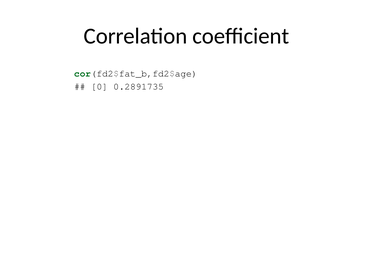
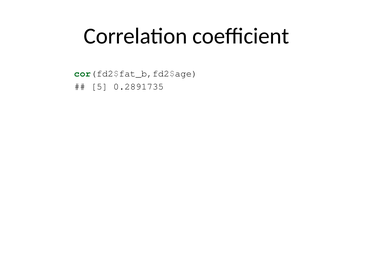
0: 0 -> 5
